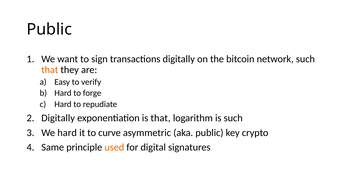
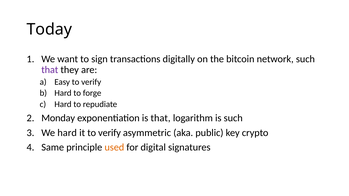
Public at (49, 29): Public -> Today
that at (50, 70) colour: orange -> purple
Digitally at (58, 118): Digitally -> Monday
it to curve: curve -> verify
